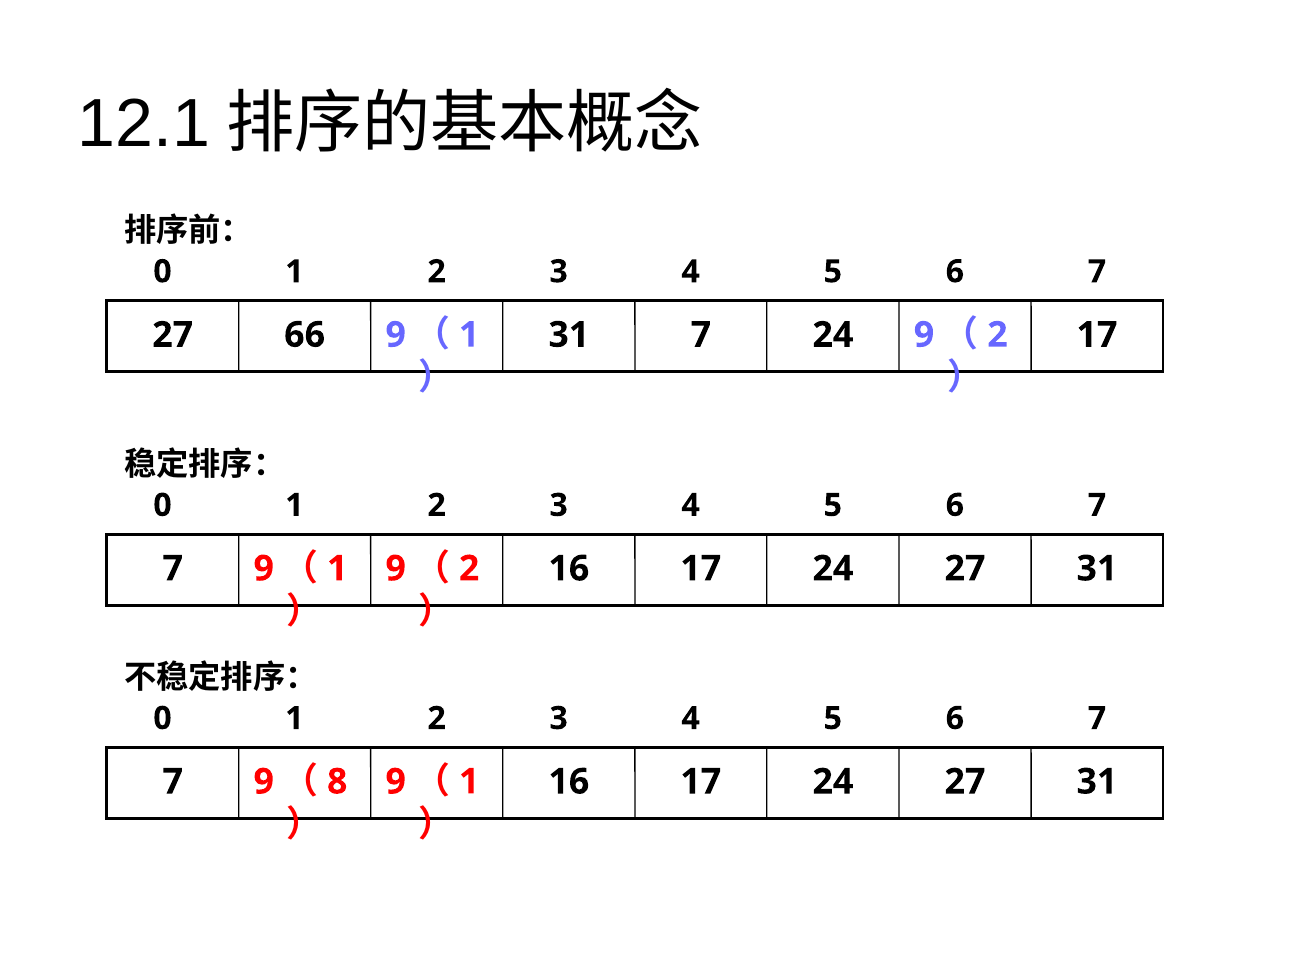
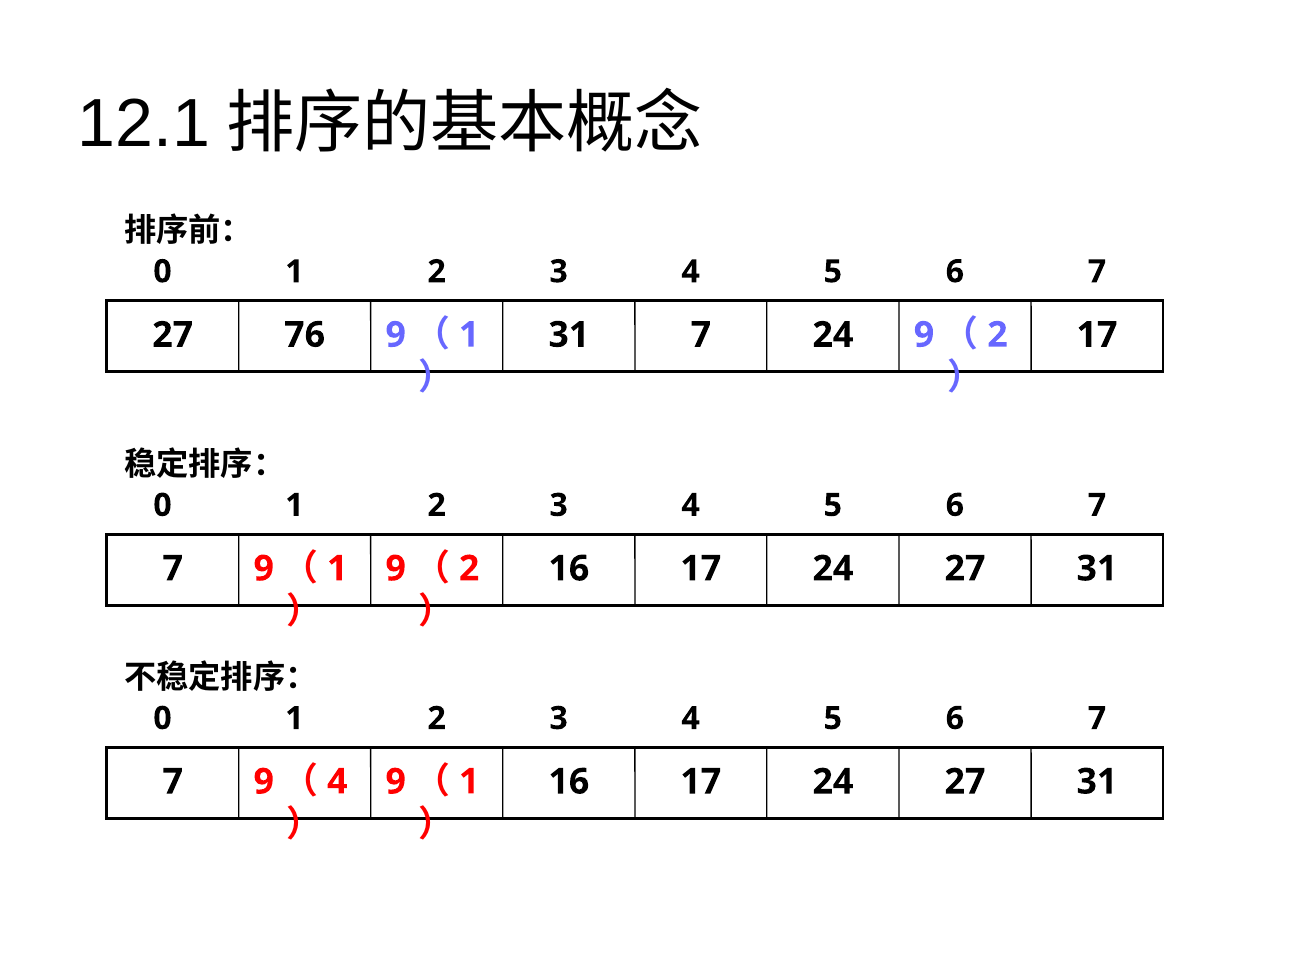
66: 66 -> 76
8 at (337, 782): 8 -> 4
